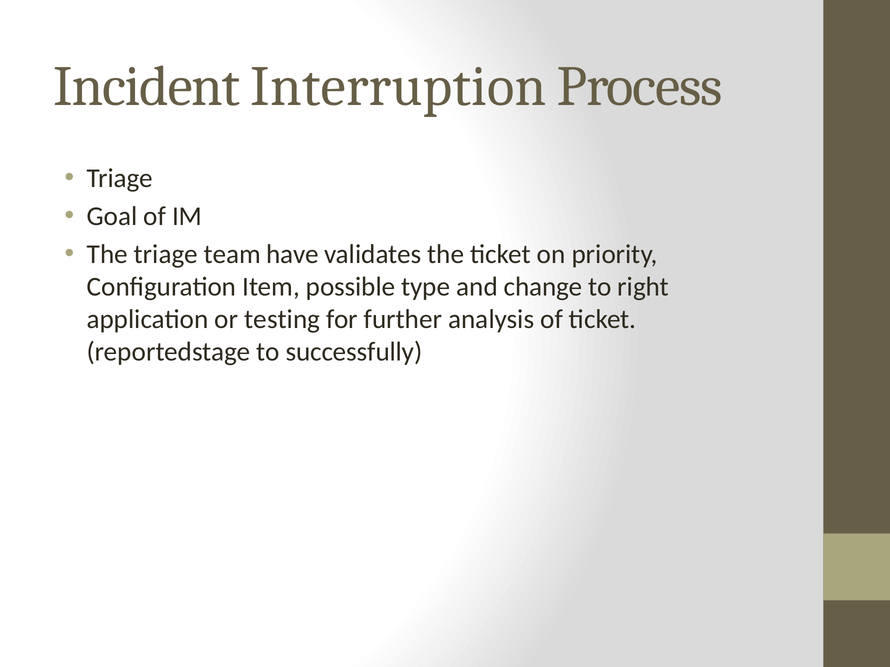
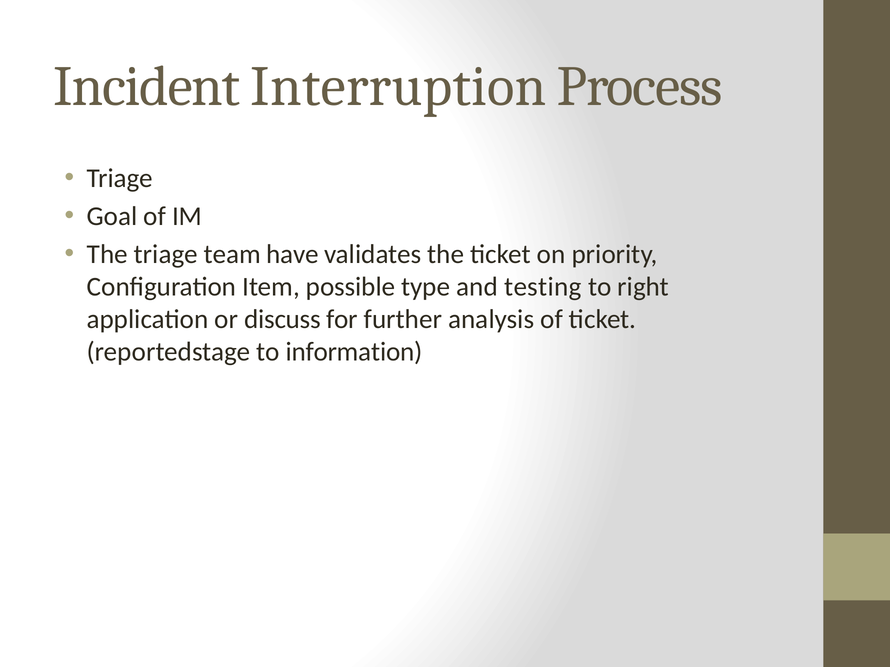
change: change -> testing
testing: testing -> discuss
successfully: successfully -> information
